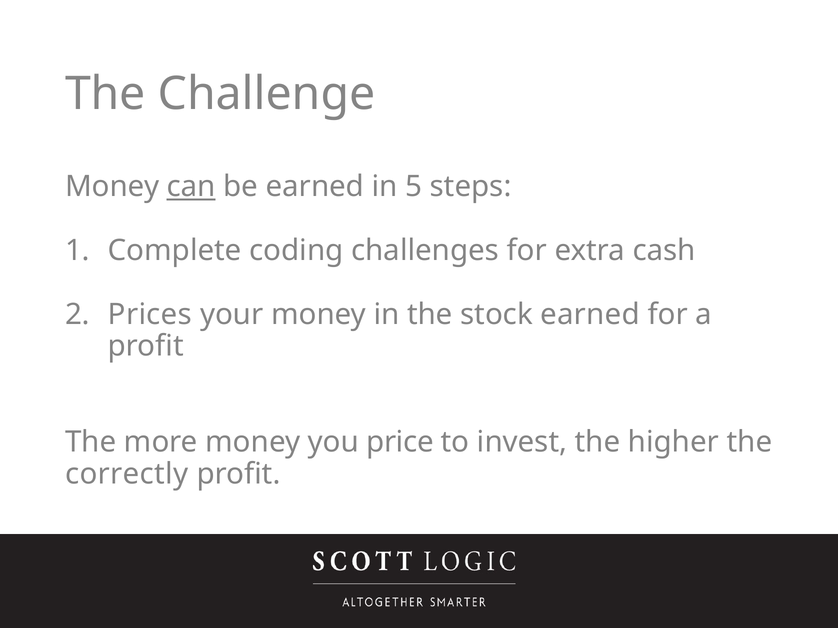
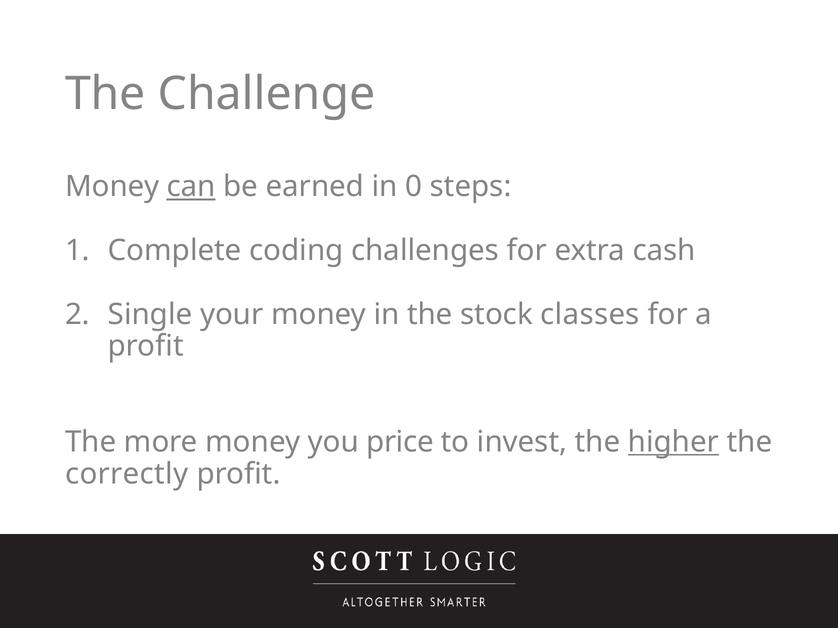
5: 5 -> 0
Prices: Prices -> Single
stock earned: earned -> classes
higher underline: none -> present
